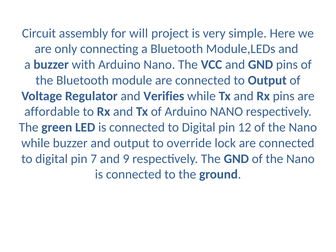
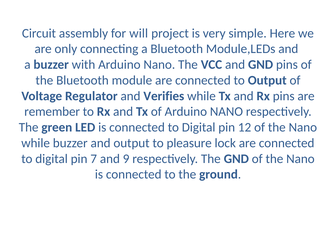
affordable: affordable -> remember
override: override -> pleasure
